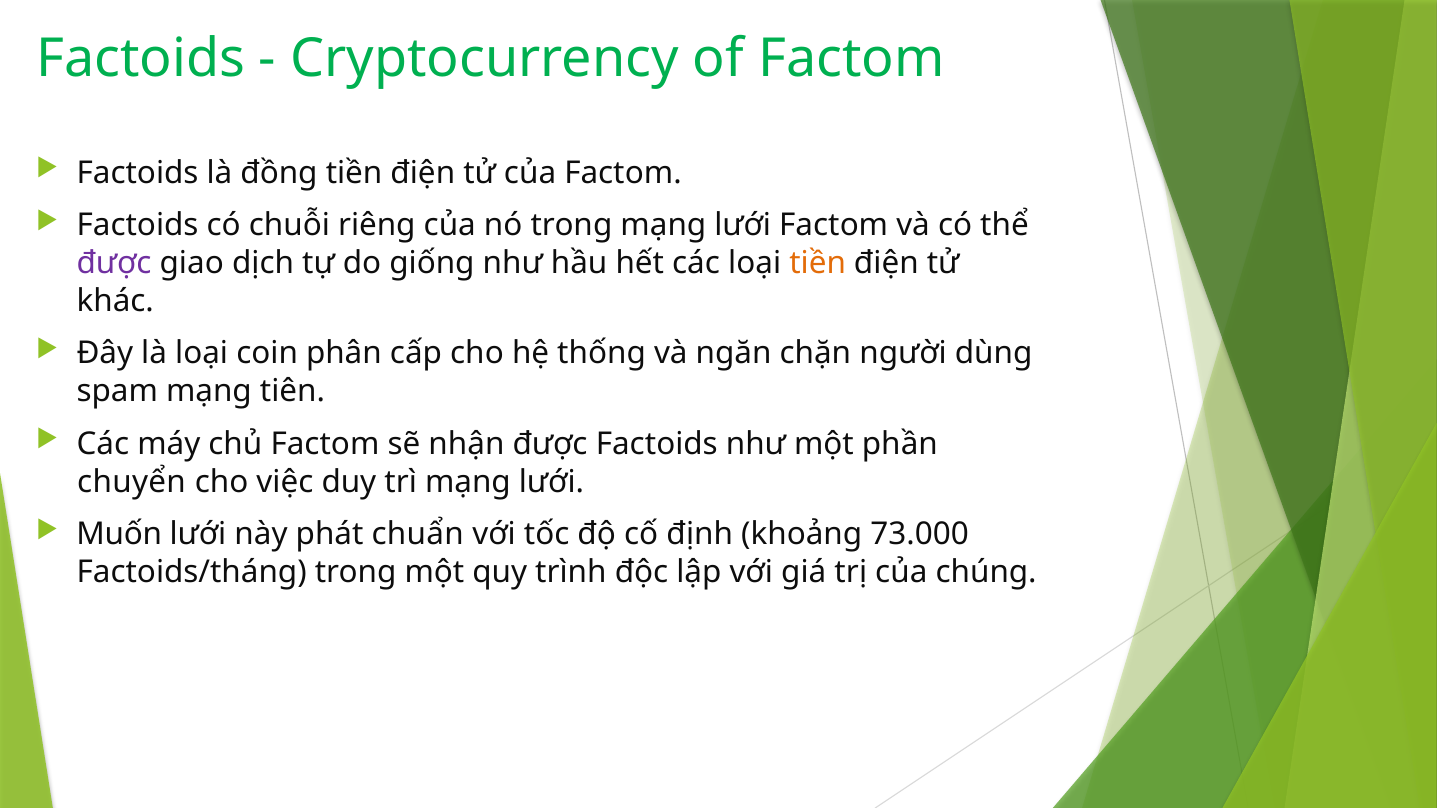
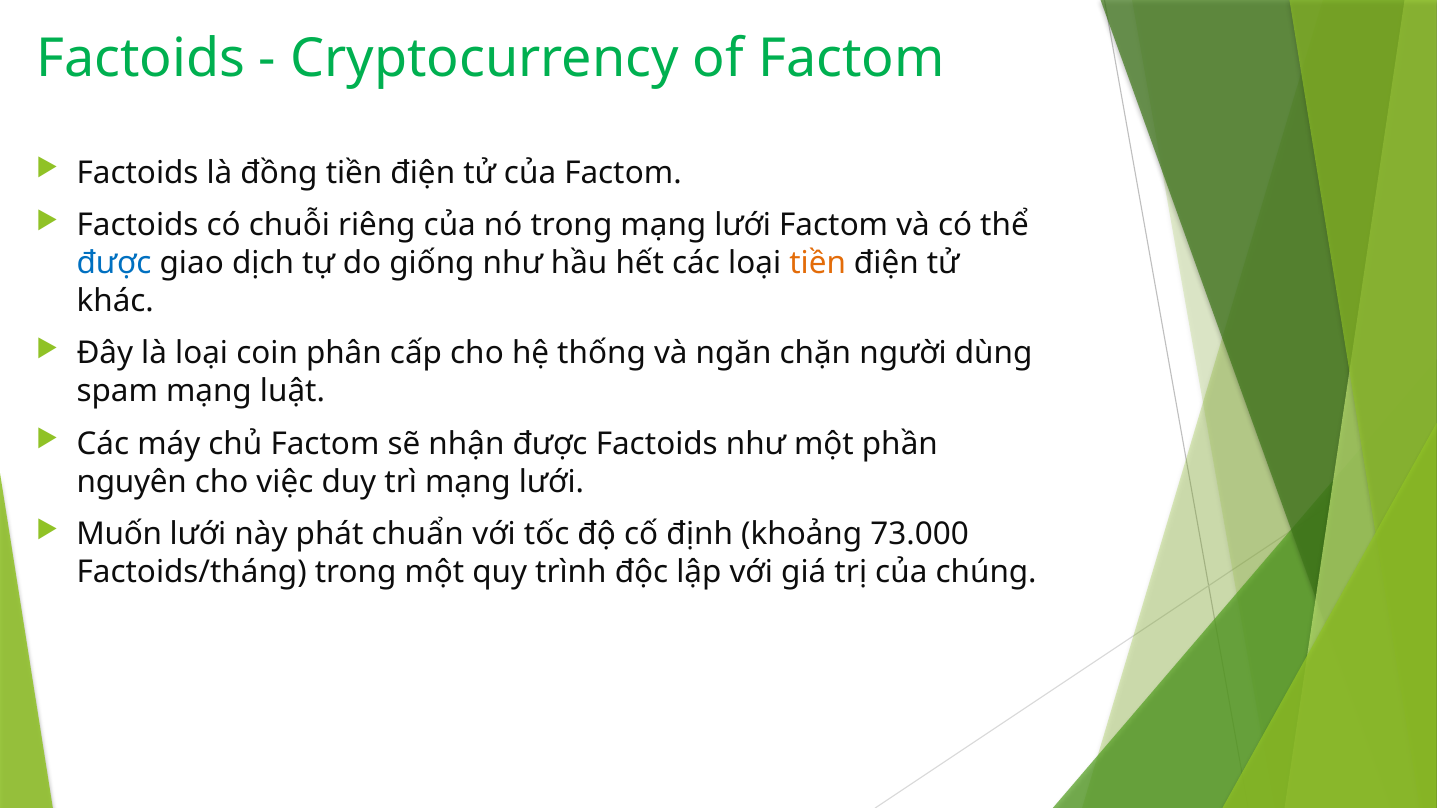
được at (114, 263) colour: purple -> blue
tiên: tiên -> luật
chuyển: chuyển -> nguyên
